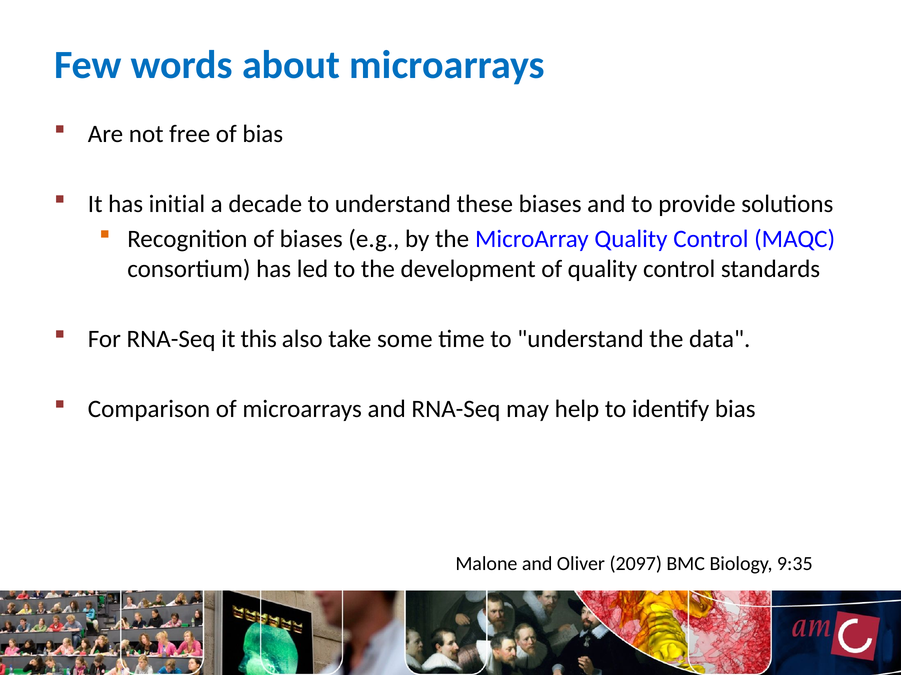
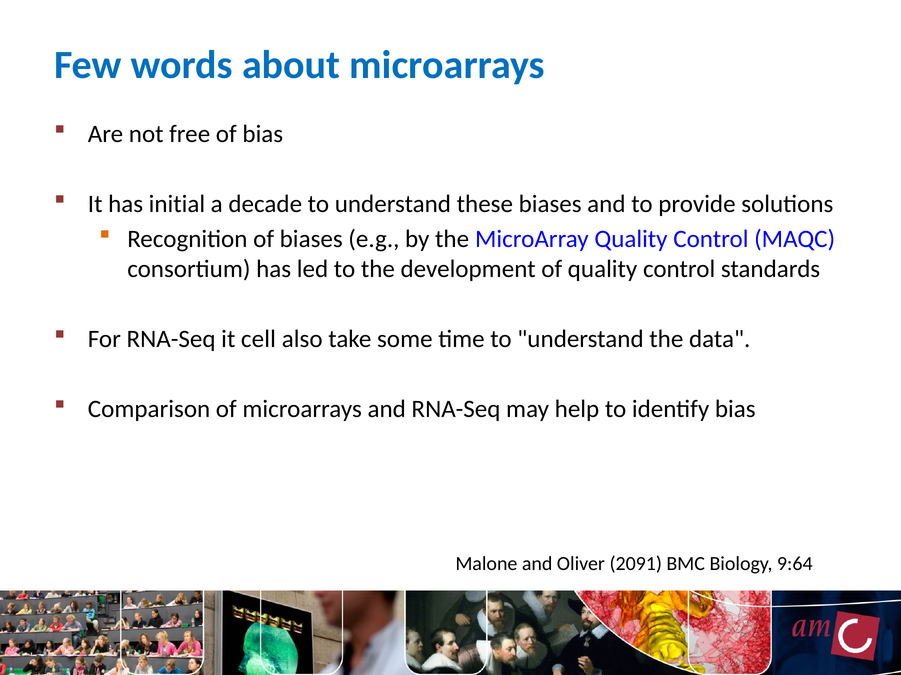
this: this -> cell
2097: 2097 -> 2091
9:35: 9:35 -> 9:64
